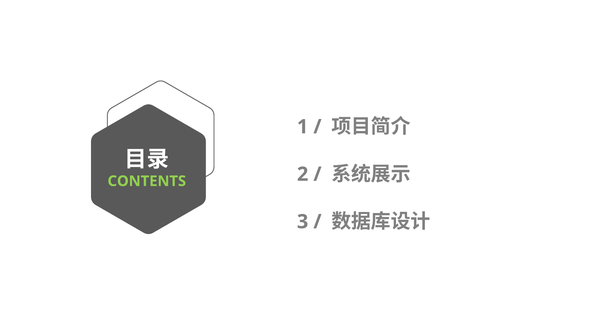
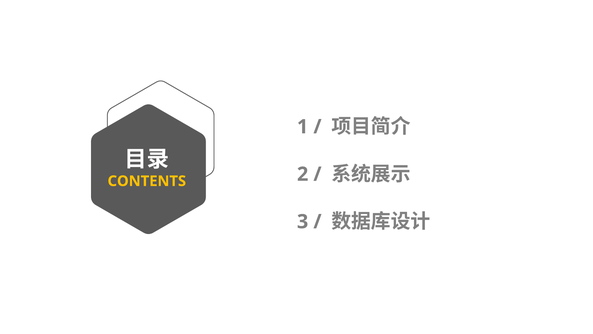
CONTENTS colour: light green -> yellow
